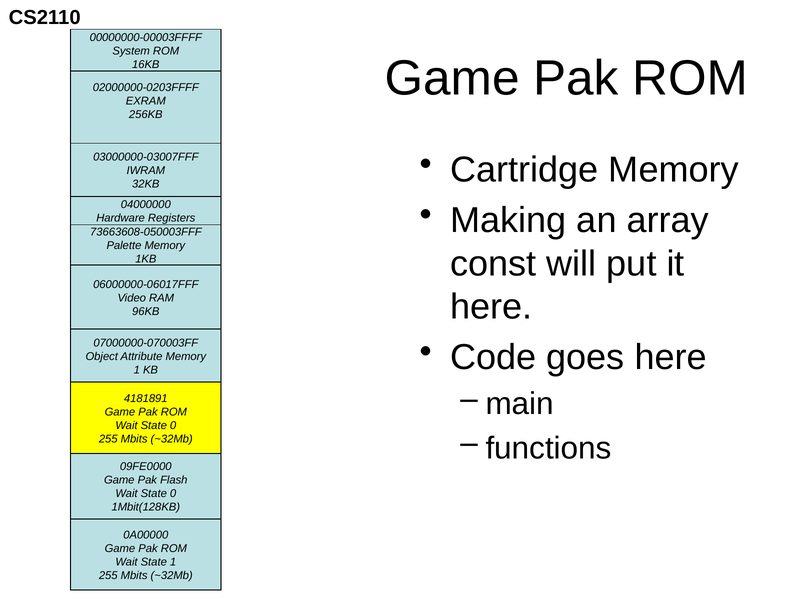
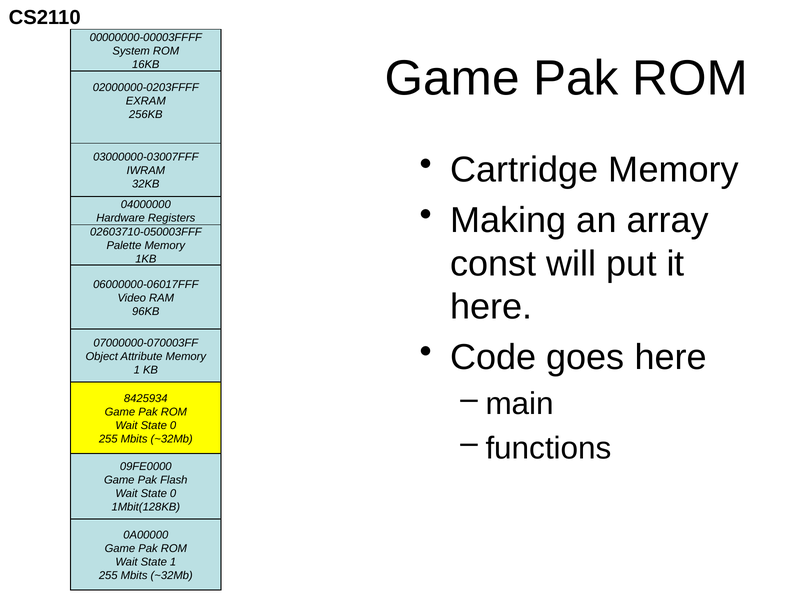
73663608-050003FFF: 73663608-050003FFF -> 02603710-050003FFF
4181891: 4181891 -> 8425934
